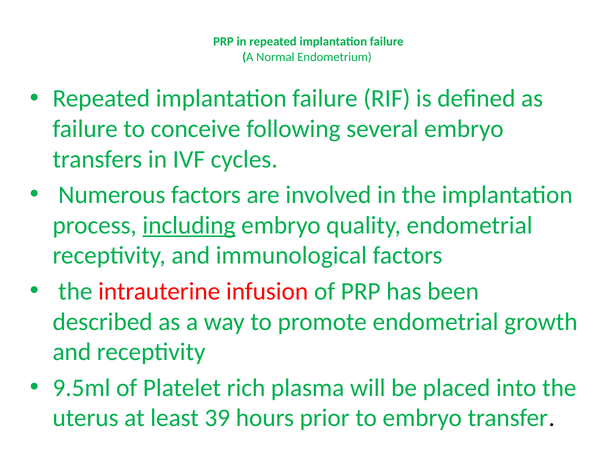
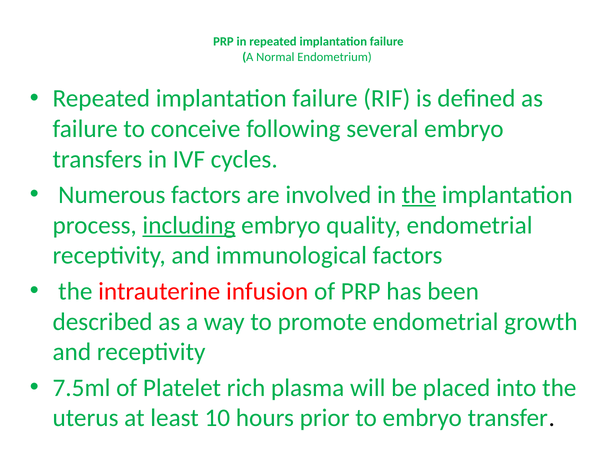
the at (419, 195) underline: none -> present
9.5ml: 9.5ml -> 7.5ml
39: 39 -> 10
